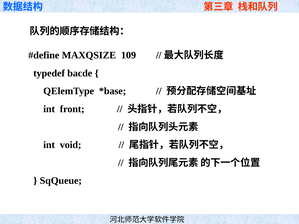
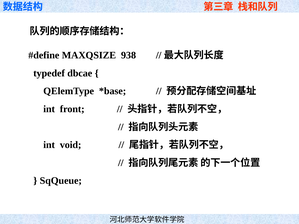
109: 109 -> 938
bacde: bacde -> dbcae
